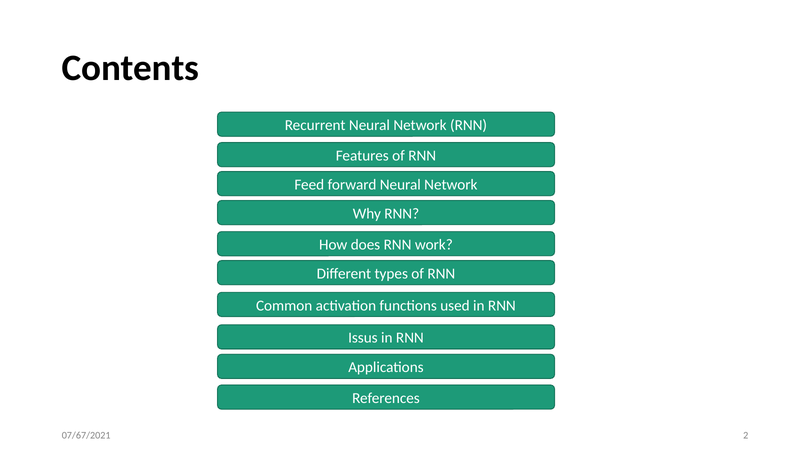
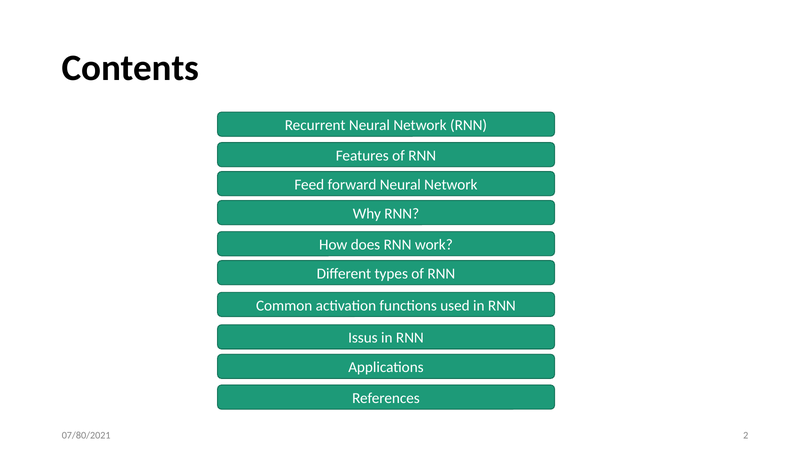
07/67/2021: 07/67/2021 -> 07/80/2021
